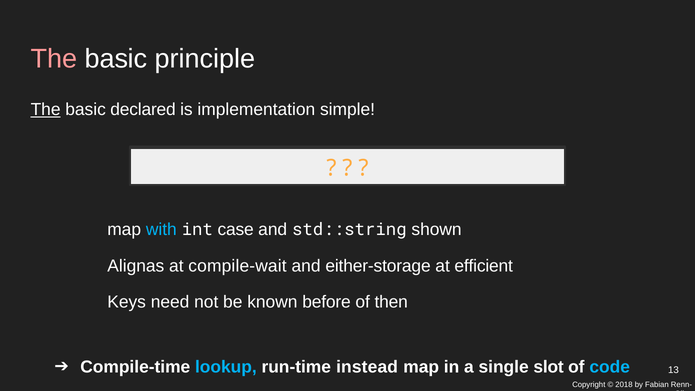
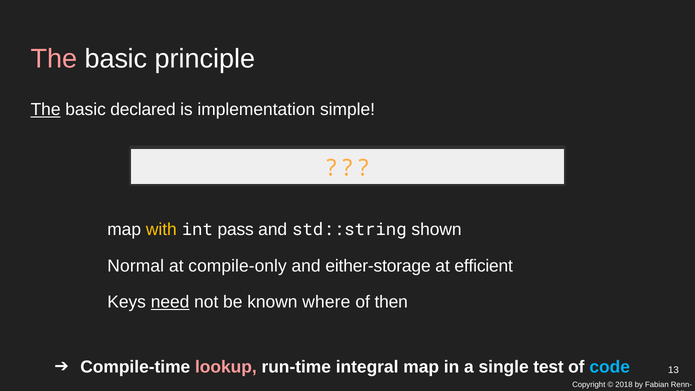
with colour: light blue -> yellow
case: case -> pass
Alignas: Alignas -> Normal
compile-wait: compile-wait -> compile-only
need underline: none -> present
before: before -> where
lookup colour: light blue -> pink
instead: instead -> integral
slot: slot -> test
